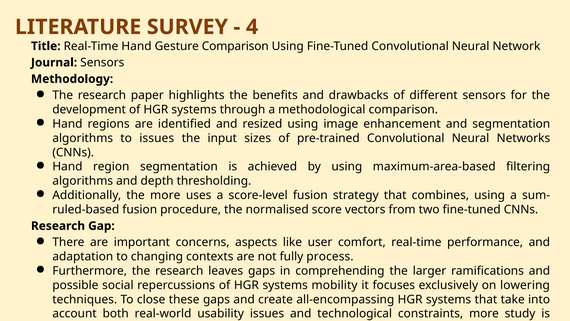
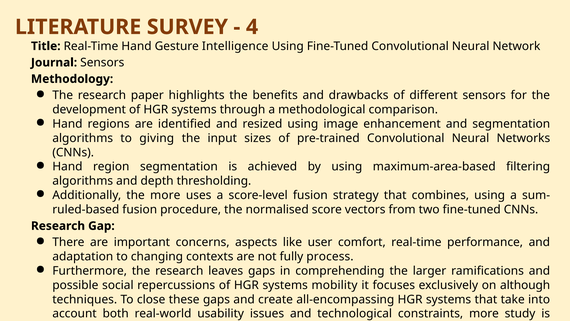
Gesture Comparison: Comparison -> Intelligence
to issues: issues -> giving
lowering: lowering -> although
